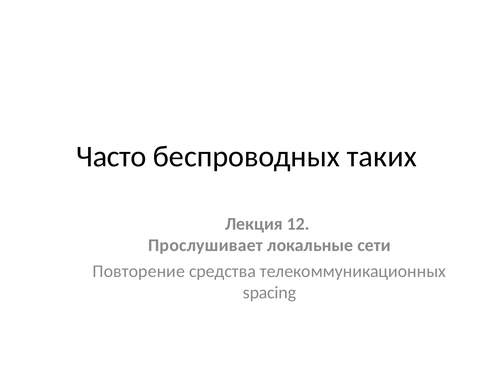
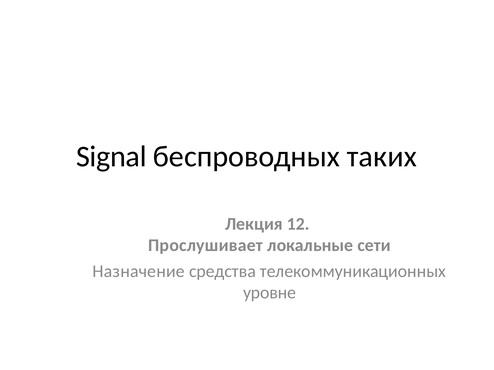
Часто: Часто -> Signal
Повторение: Повторение -> Назначение
spacing: spacing -> уровне
